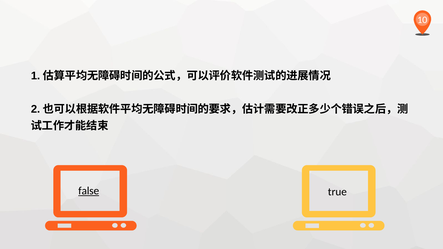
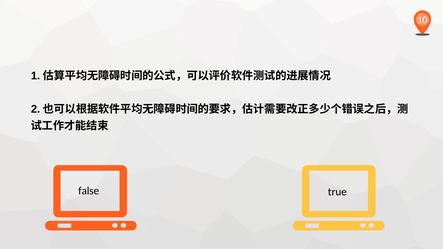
false underline: present -> none
